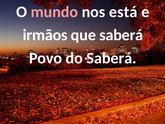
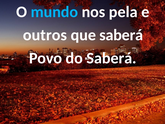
mundo colour: pink -> light blue
está: está -> pela
irmãos: irmãos -> outros
